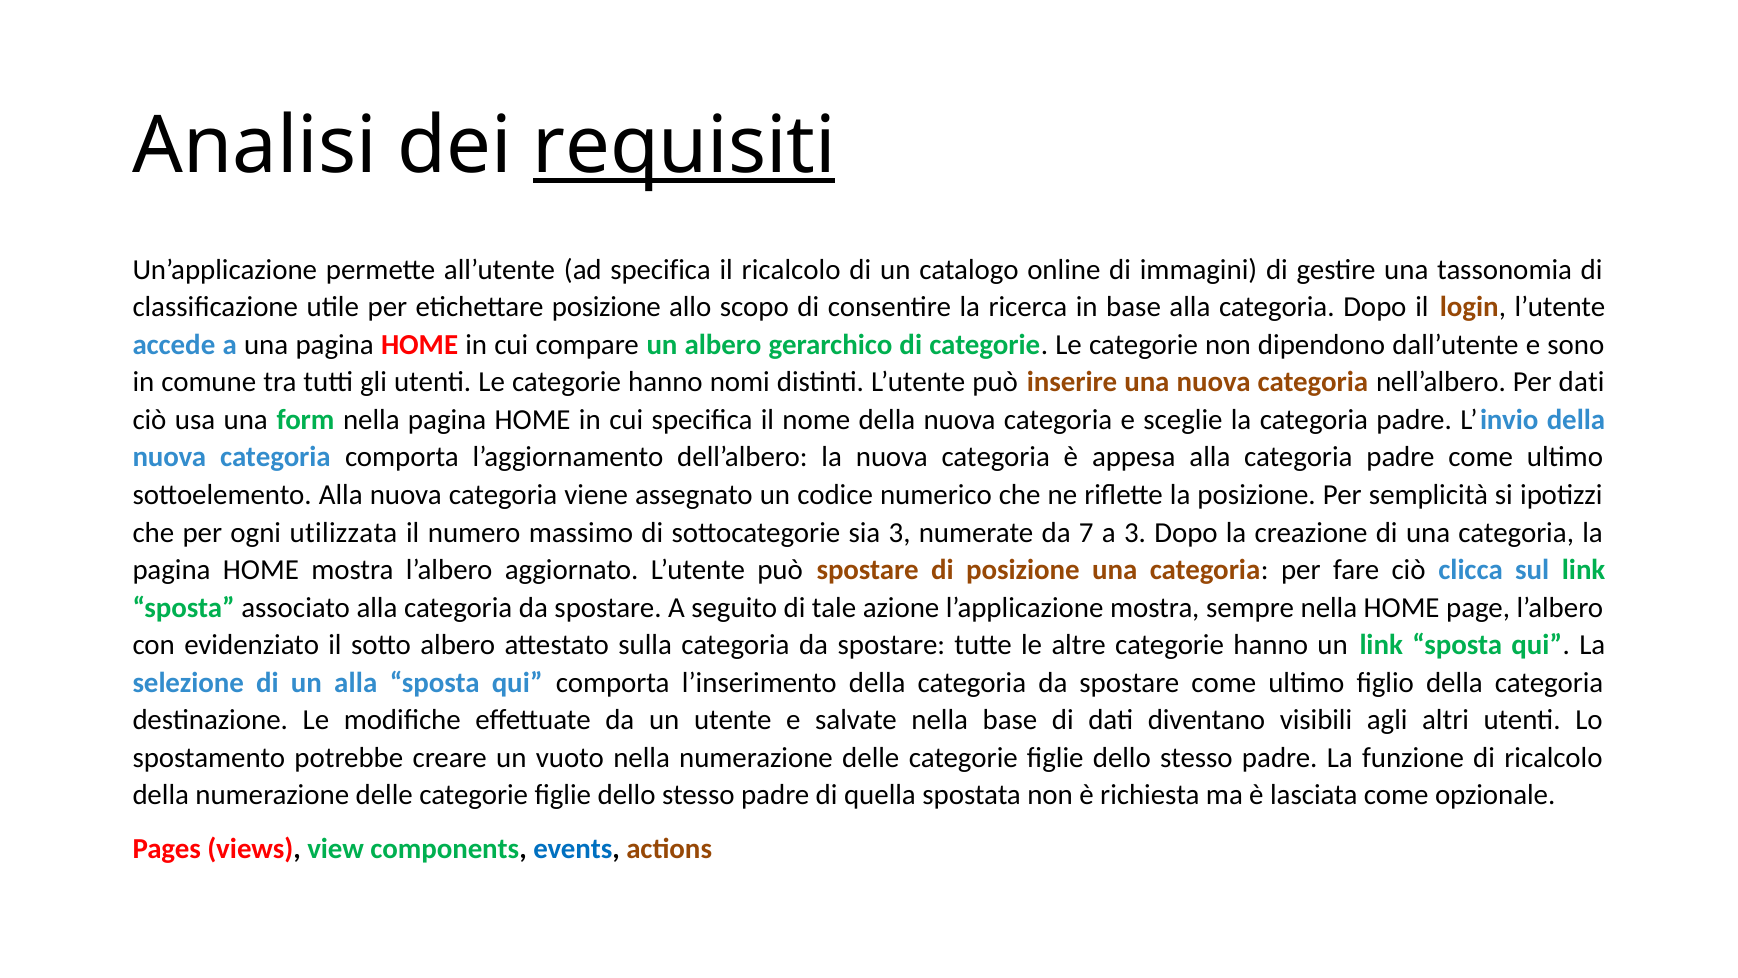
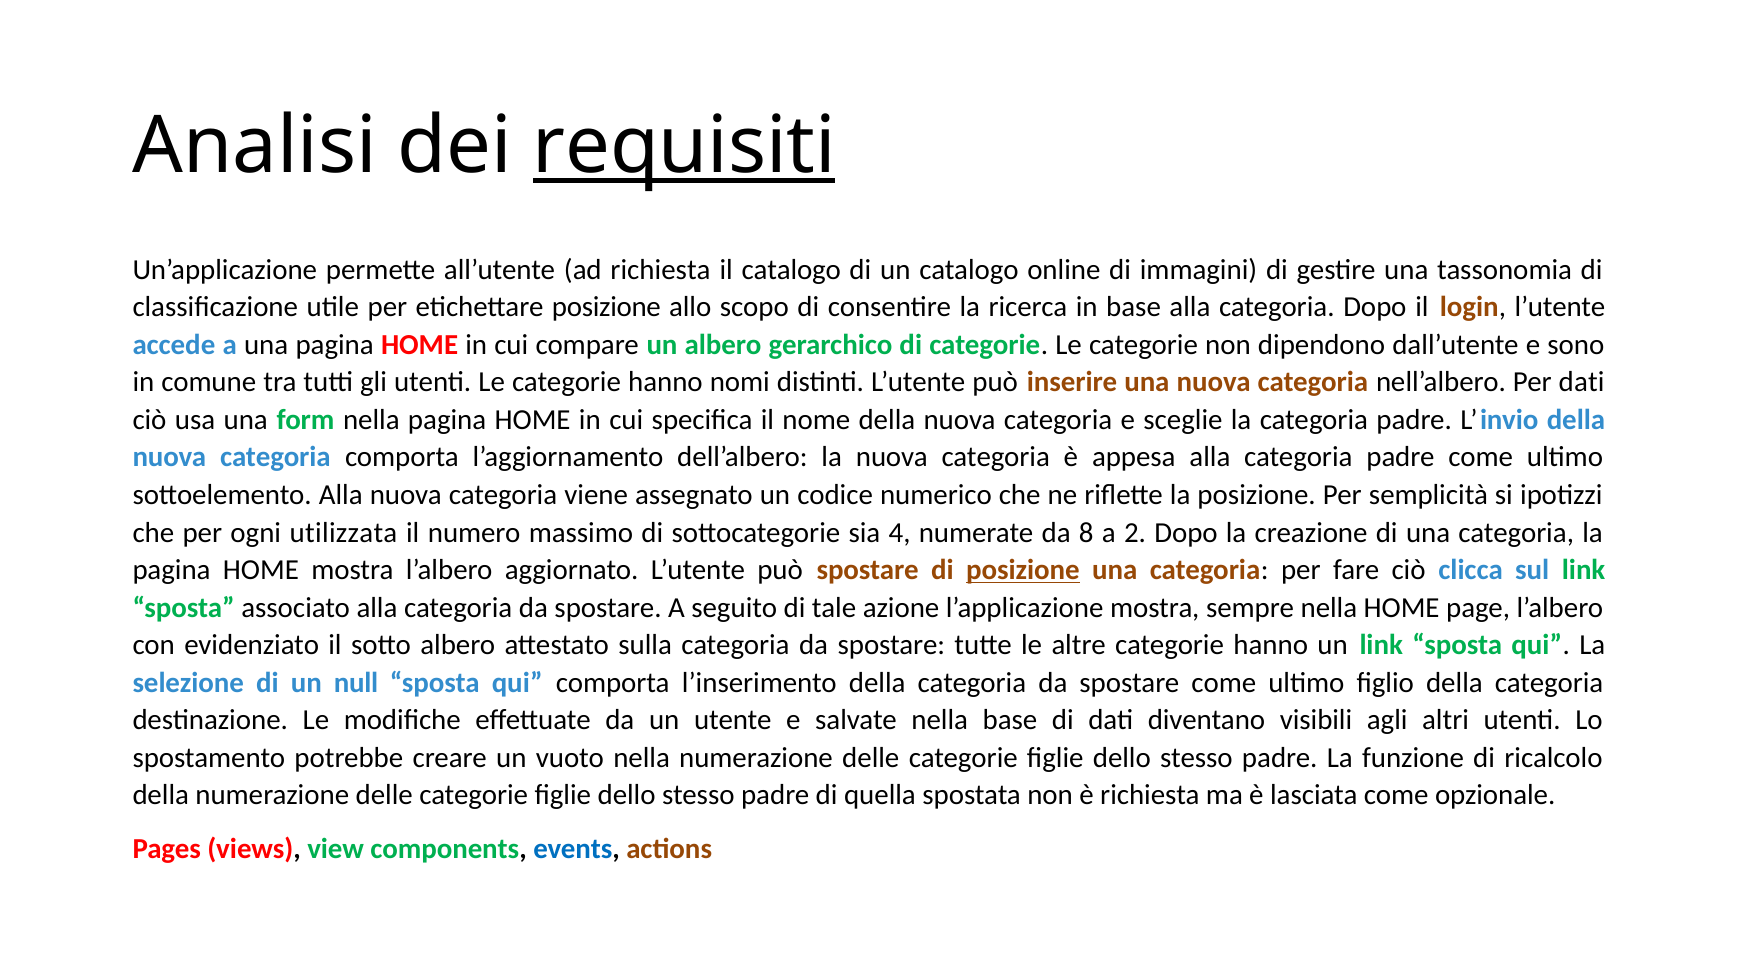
ad specifica: specifica -> richiesta
il ricalcolo: ricalcolo -> catalogo
sia 3: 3 -> 4
7: 7 -> 8
a 3: 3 -> 2
posizione at (1023, 570) underline: none -> present
un alla: alla -> null
